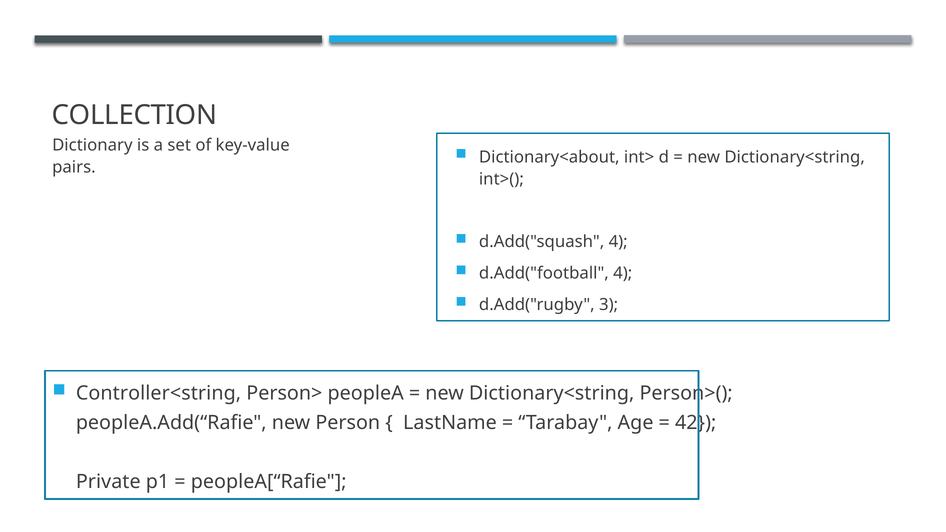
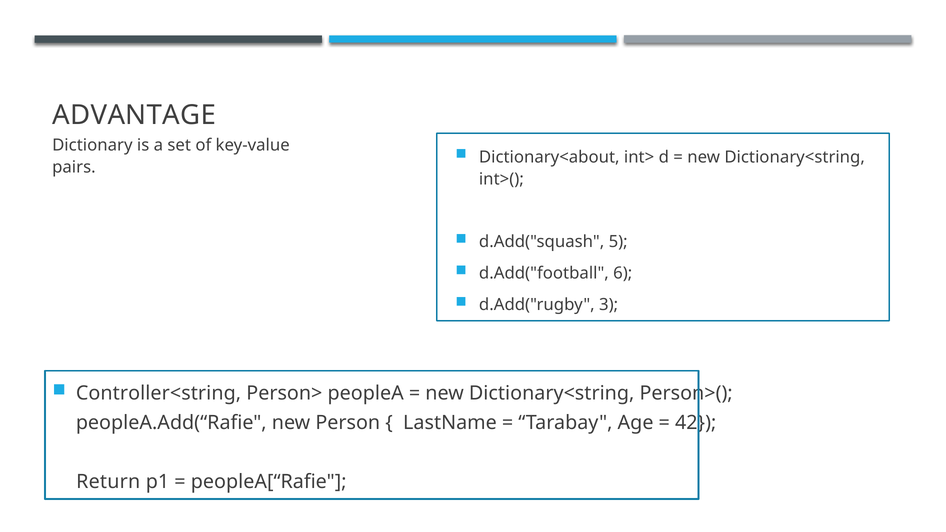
COLLECTION: COLLECTION -> ADVANTAGE
d.Add("squash 4: 4 -> 5
d.Add("football 4: 4 -> 6
Private: Private -> Return
